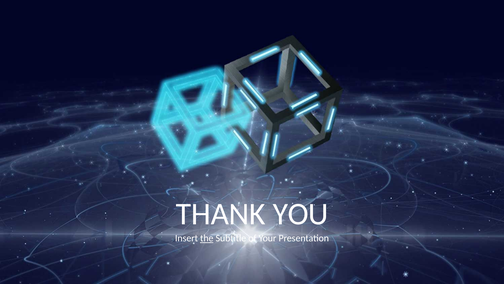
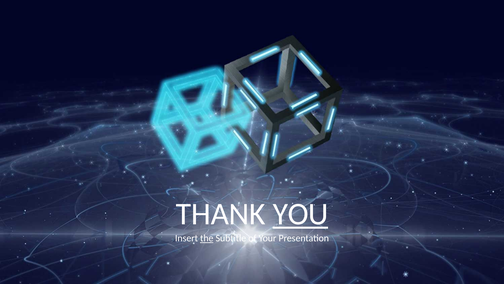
YOU underline: none -> present
